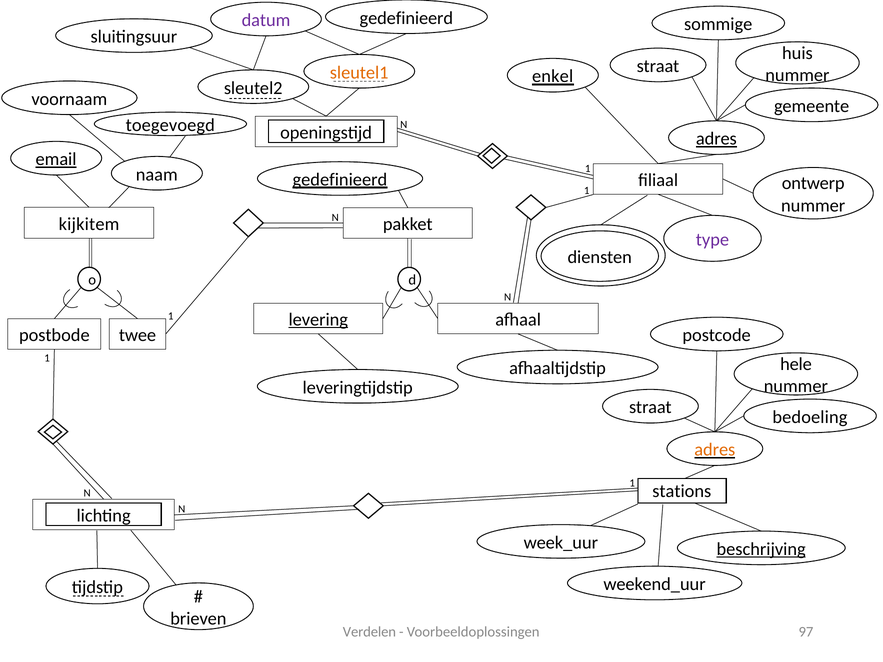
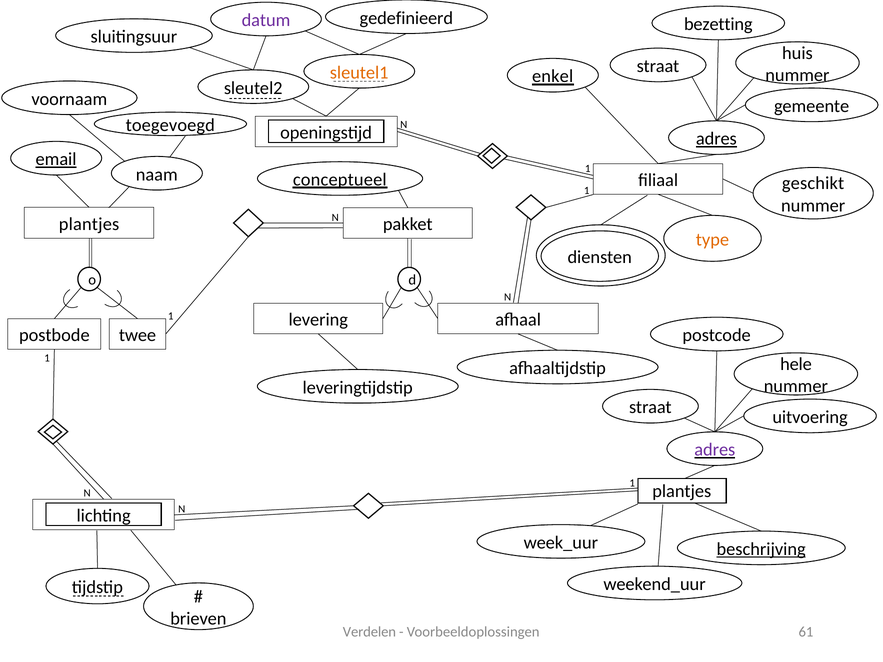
sommige: sommige -> bezetting
gedefinieerd at (340, 180): gedefinieerd -> conceptueel
ontwerp: ontwerp -> geschikt
kijkitem at (89, 224): kijkitem -> plantjes
type colour: purple -> orange
levering underline: present -> none
bedoeling: bedoeling -> uitvoering
adres at (715, 450) colour: orange -> purple
stations at (682, 491): stations -> plantjes
97: 97 -> 61
